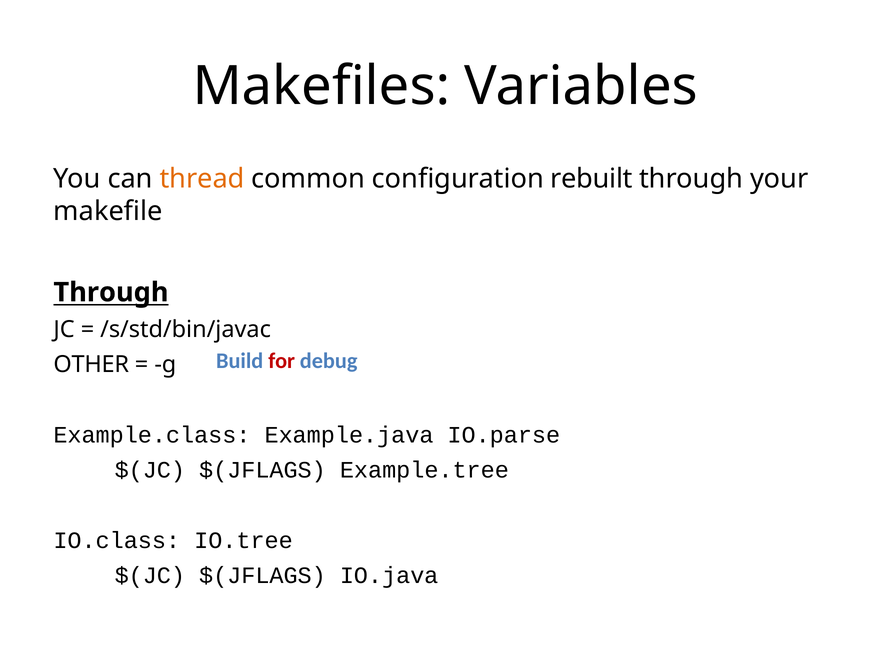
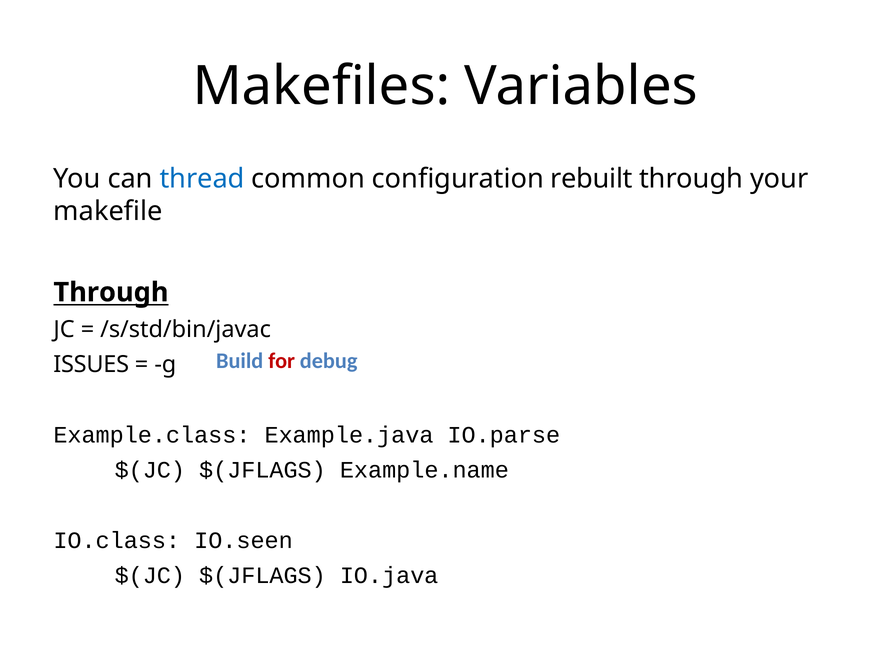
thread colour: orange -> blue
OTHER: OTHER -> ISSUES
Example.tree: Example.tree -> Example.name
IO.tree: IO.tree -> IO.seen
